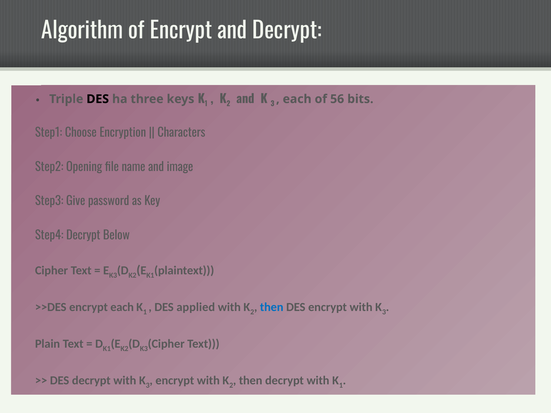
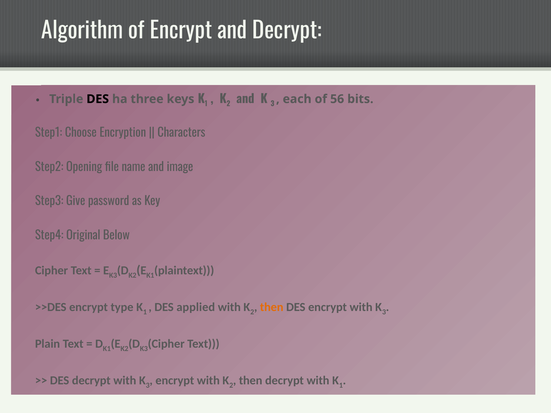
Step4 Decrypt: Decrypt -> Original
encrypt each: each -> type
then at (272, 307) colour: blue -> orange
